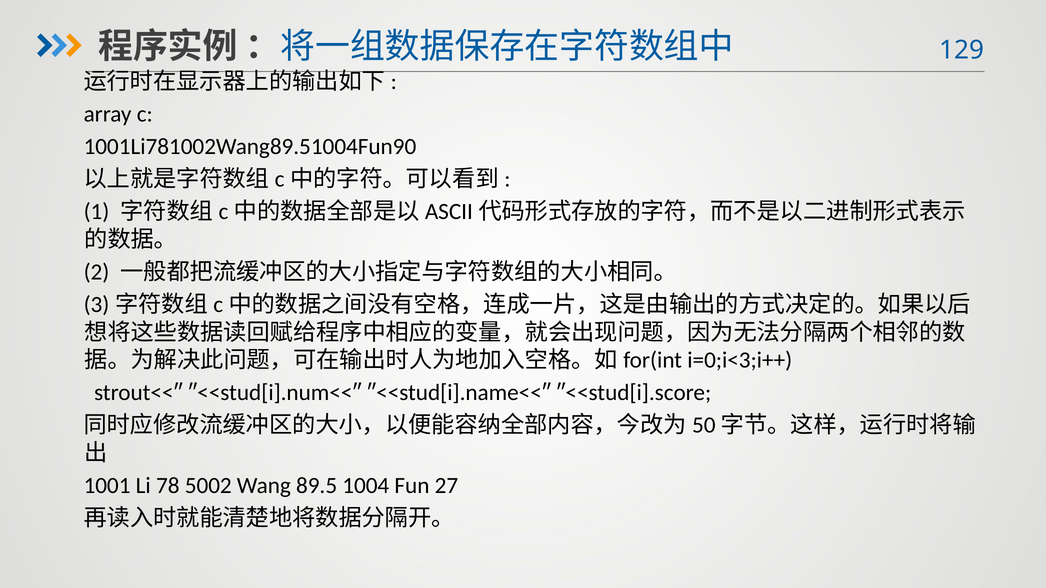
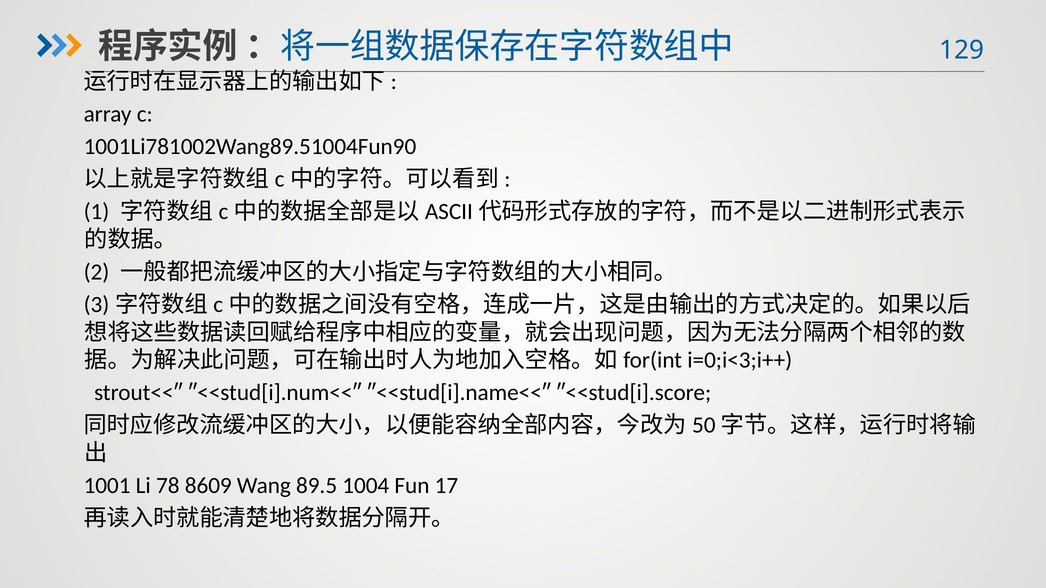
5002: 5002 -> 8609
27: 27 -> 17
